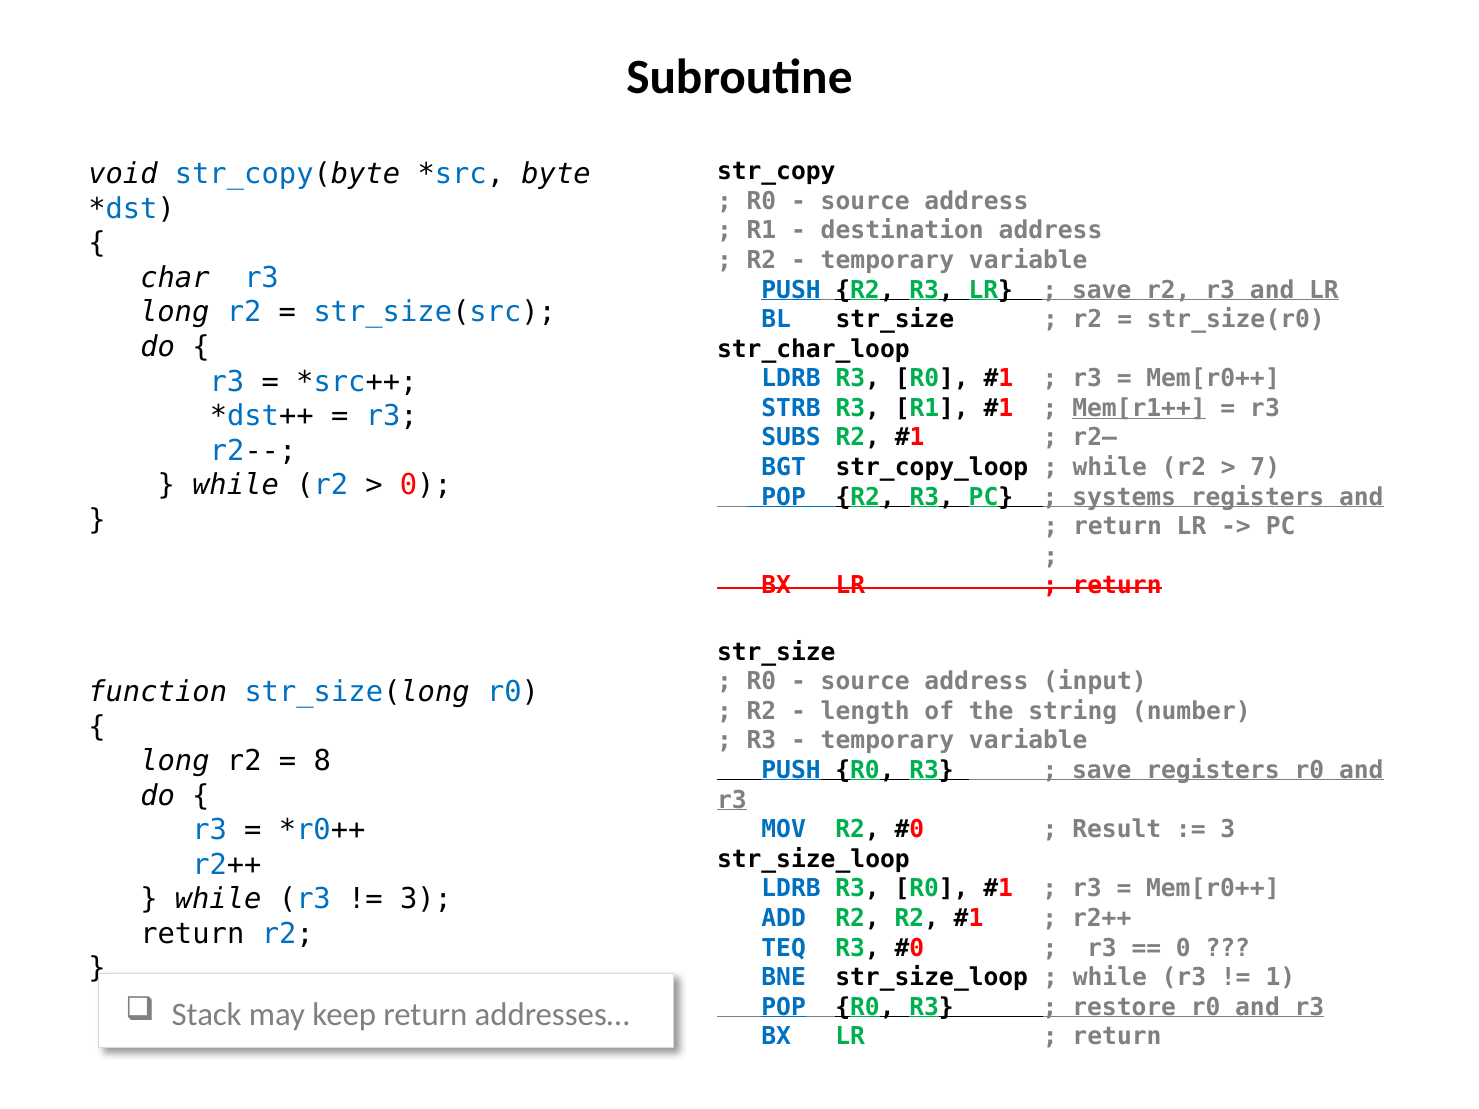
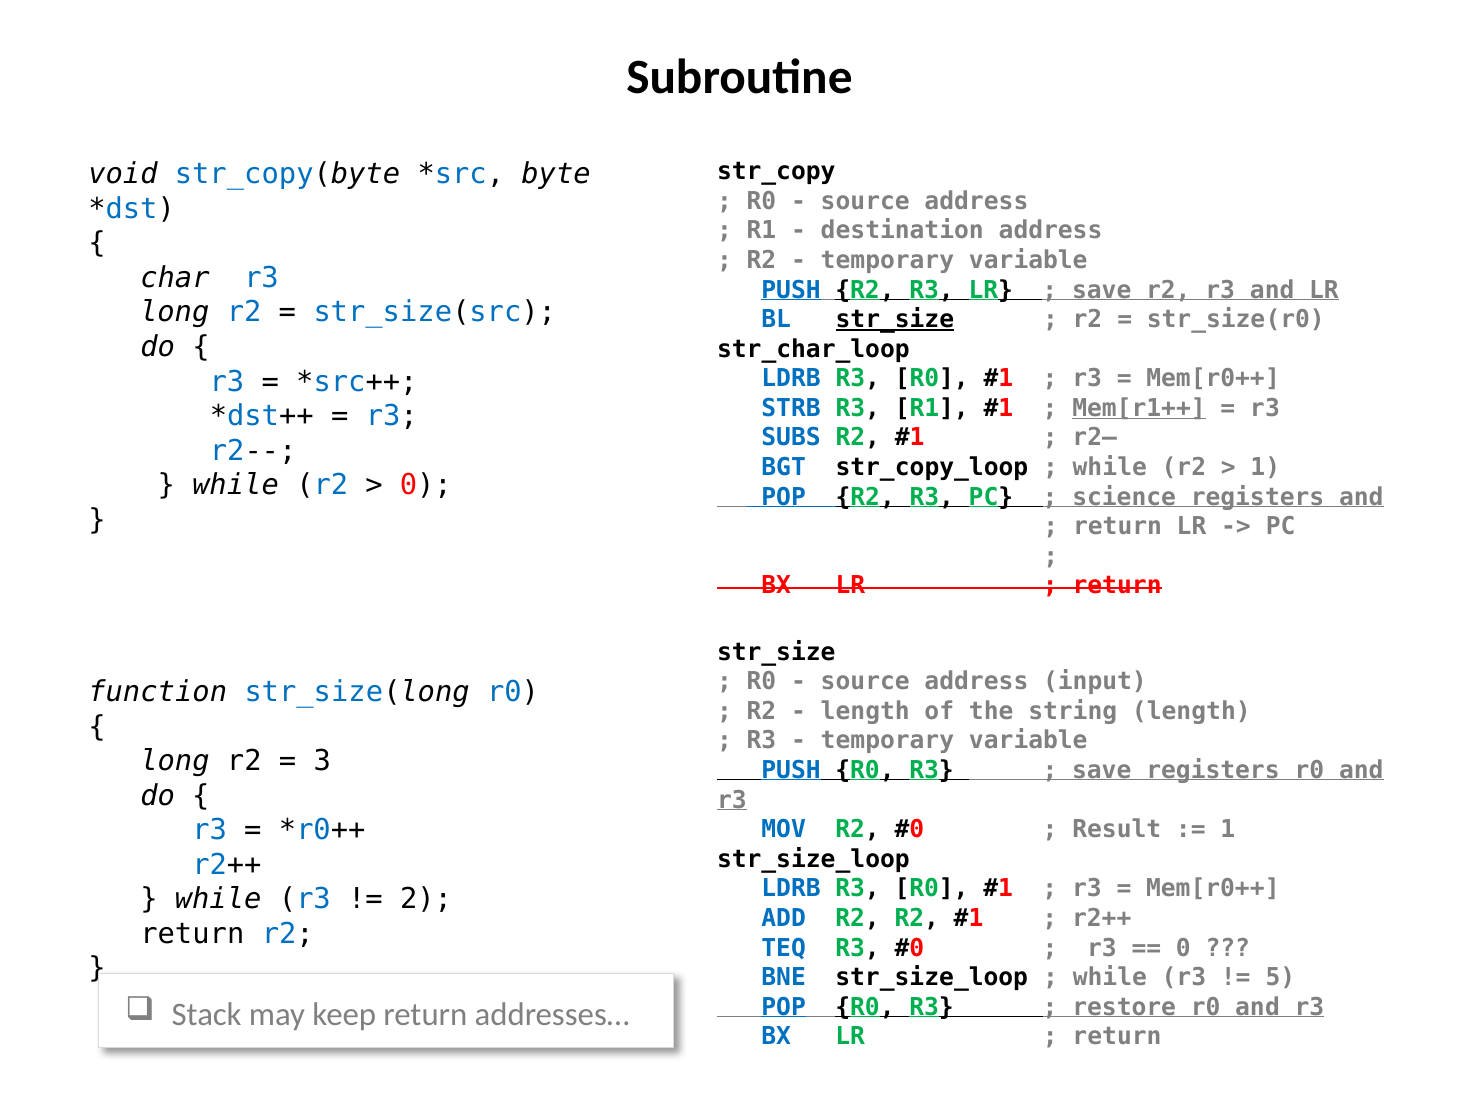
str_size at (895, 320) underline: none -> present
7 at (1265, 467): 7 -> 1
systems: systems -> science
string number: number -> length
8: 8 -> 3
3 at (1228, 830): 3 -> 1
3 at (426, 900): 3 -> 2
1: 1 -> 5
